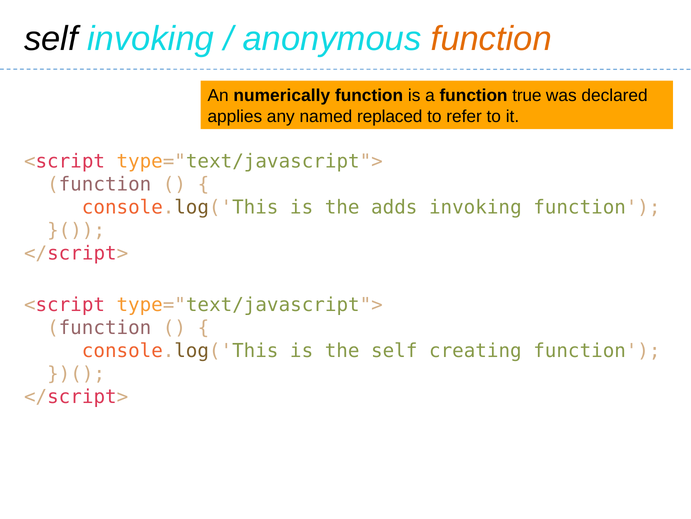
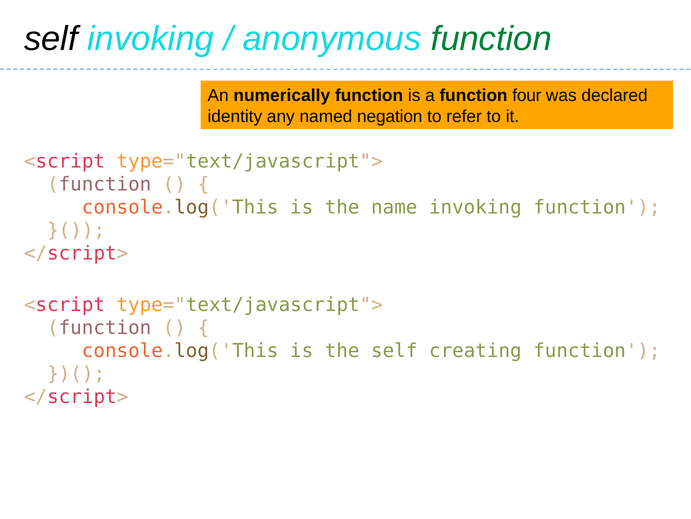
function at (491, 39) colour: orange -> green
true: true -> four
applies: applies -> identity
replaced: replaced -> negation
adds: adds -> name
